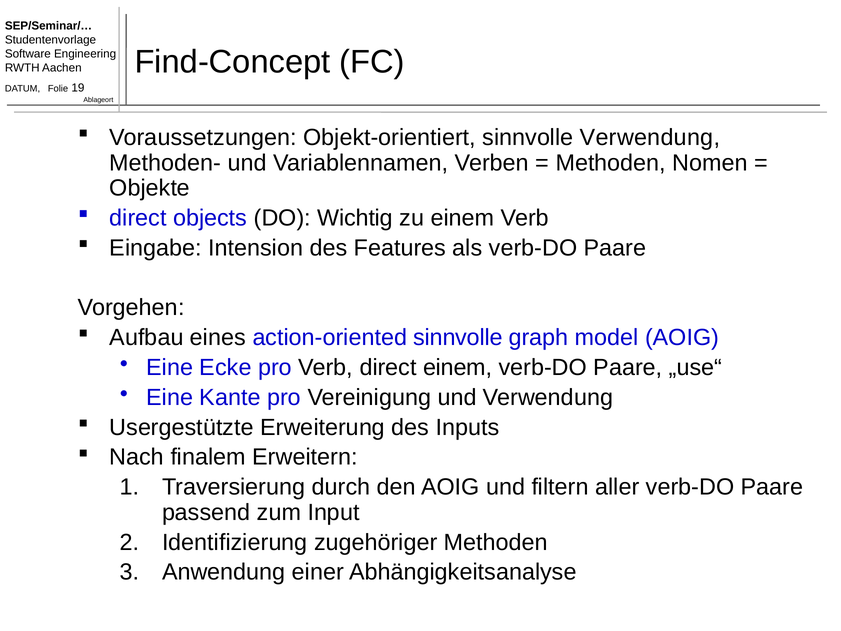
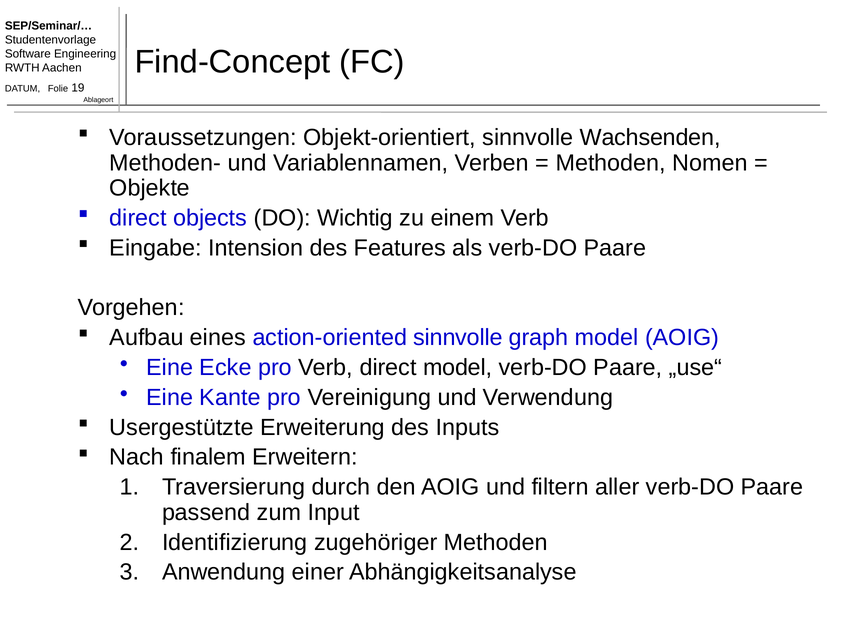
sinnvolle Verwendung: Verwendung -> Wachsenden
direct einem: einem -> model
